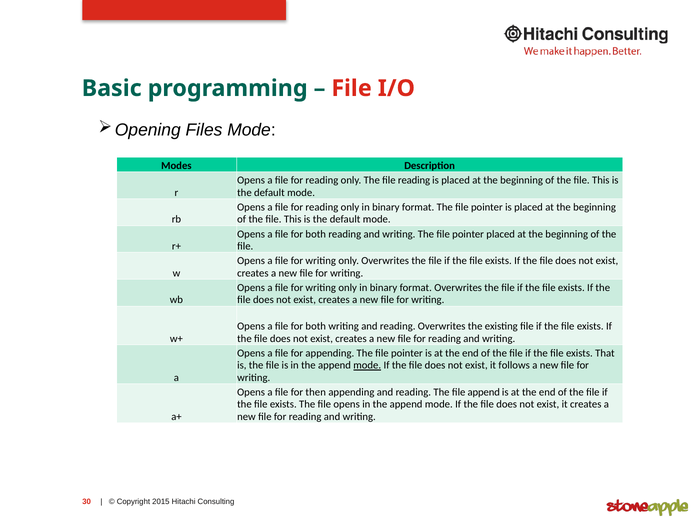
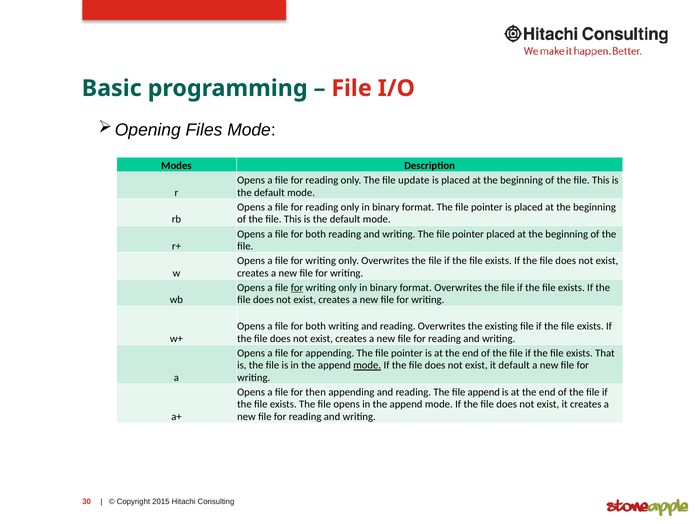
file reading: reading -> update
for at (297, 287) underline: none -> present
it follows: follows -> default
